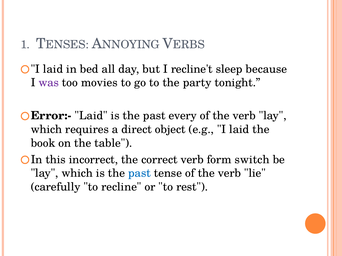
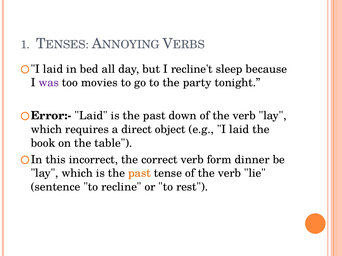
every: every -> down
switch: switch -> dinner
past at (139, 174) colour: blue -> orange
carefully: carefully -> sentence
